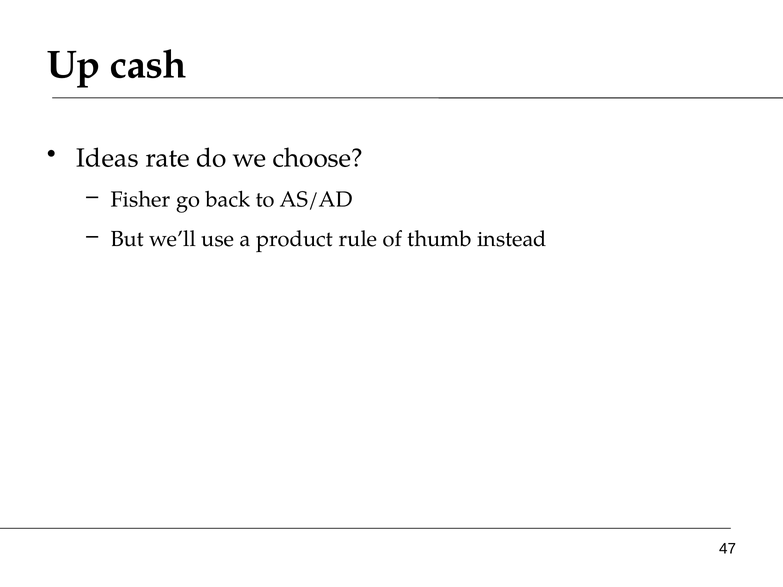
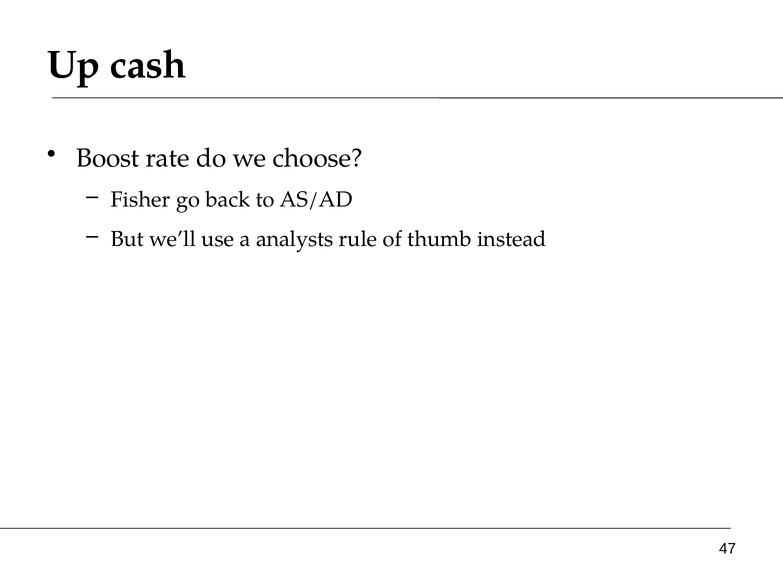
Ideas: Ideas -> Boost
product: product -> analysts
